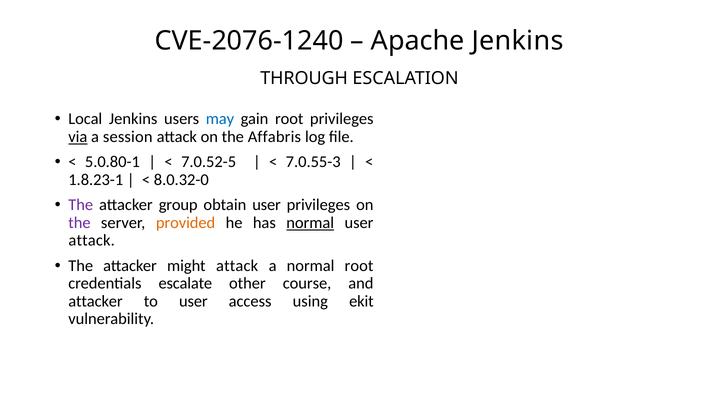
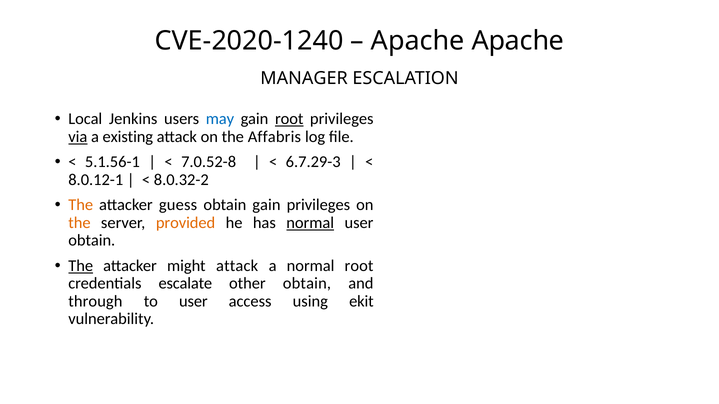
CVE-2076-1240: CVE-2076-1240 -> CVE-2020-1240
Apache Jenkins: Jenkins -> Apache
THROUGH: THROUGH -> MANAGER
root at (289, 119) underline: none -> present
session: session -> existing
5.0.80-1: 5.0.80-1 -> 5.1.56-1
7.0.52-5: 7.0.52-5 -> 7.0.52-8
7.0.55-3: 7.0.55-3 -> 6.7.29-3
1.8.23-1: 1.8.23-1 -> 8.0.12-1
8.0.32-0: 8.0.32-0 -> 8.0.32-2
The at (81, 205) colour: purple -> orange
group: group -> guess
obtain user: user -> gain
the at (79, 223) colour: purple -> orange
attack at (92, 241): attack -> obtain
The at (81, 266) underline: none -> present
other course: course -> obtain
attacker at (95, 302): attacker -> through
